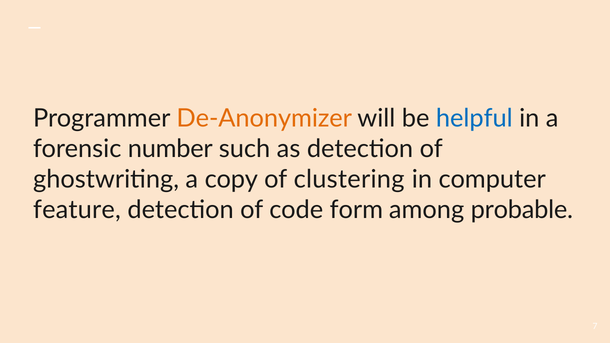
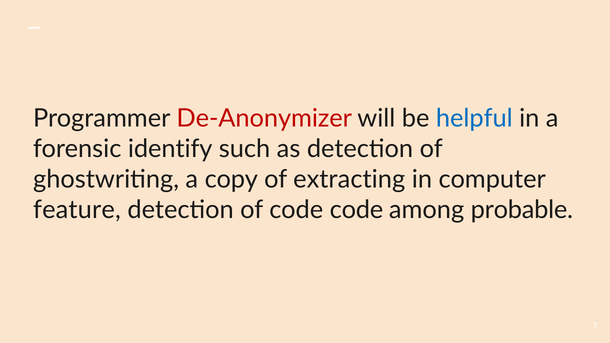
De-Anonymizer colour: orange -> red
number: number -> identify
clustering: clustering -> extracting
code form: form -> code
